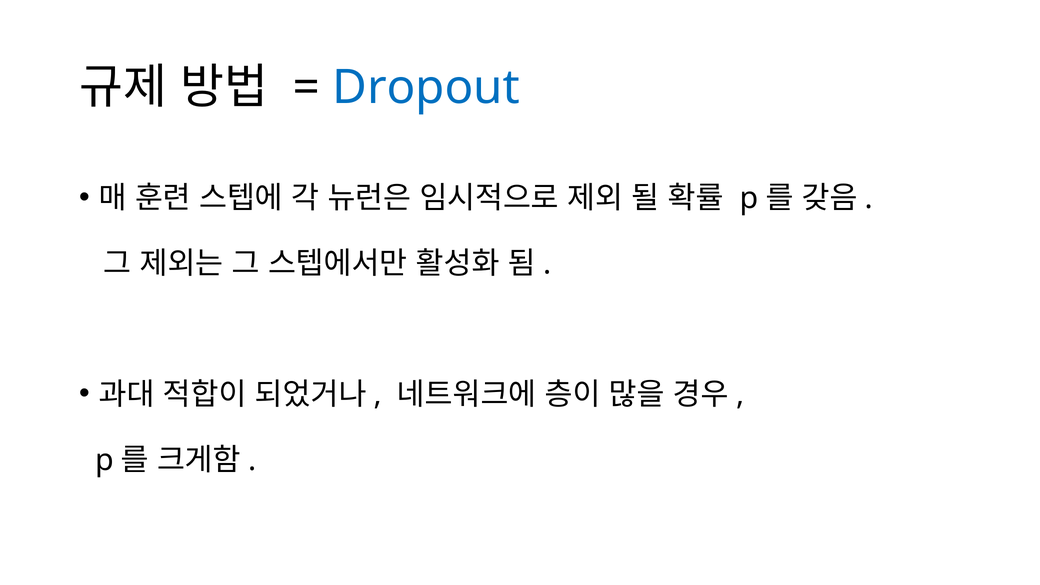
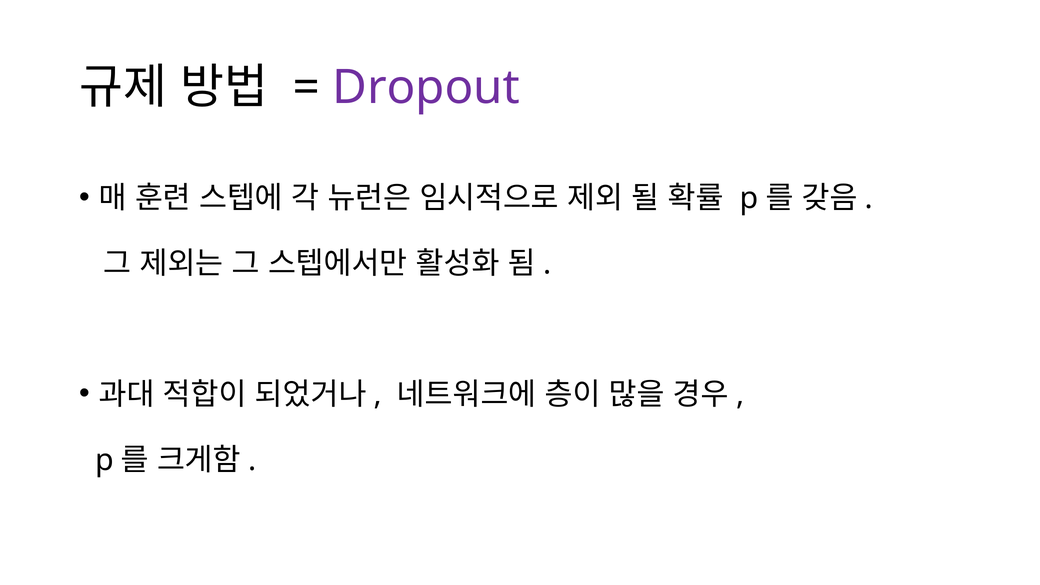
Dropout colour: blue -> purple
